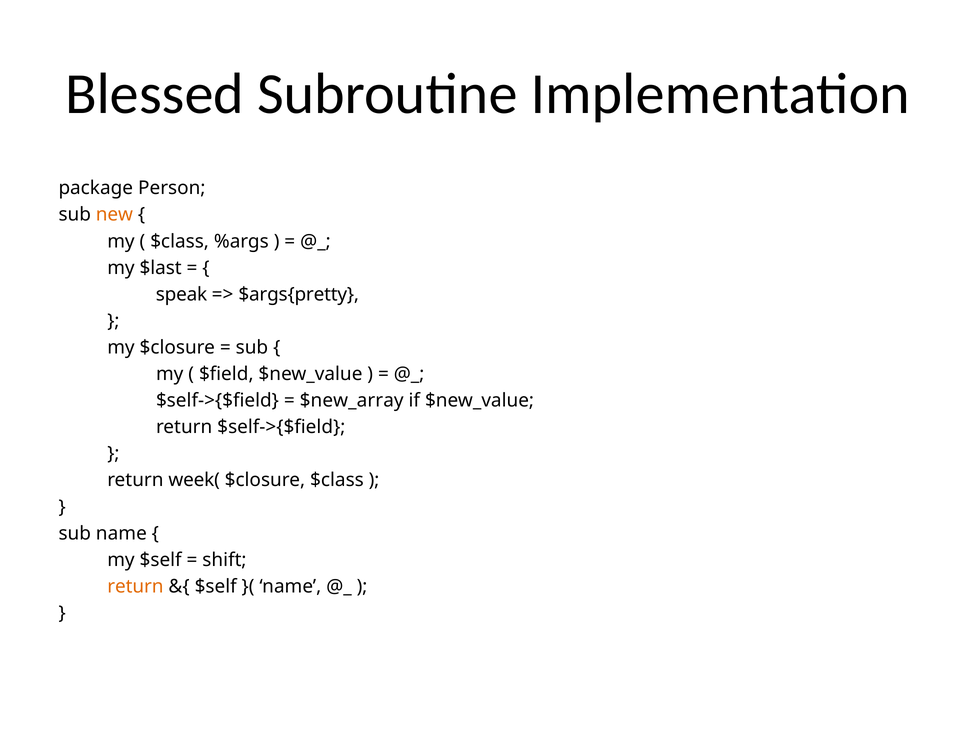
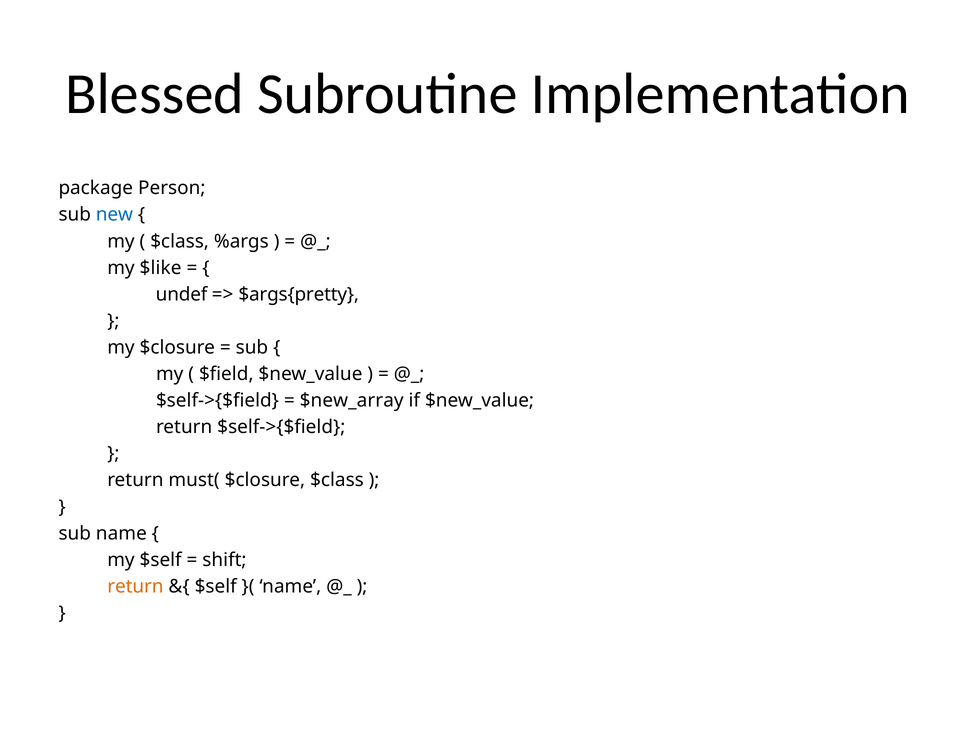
new colour: orange -> blue
$last: $last -> $like
speak: speak -> undef
week(: week( -> must(
